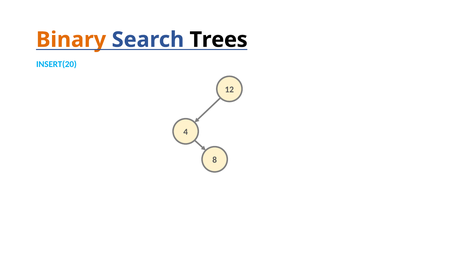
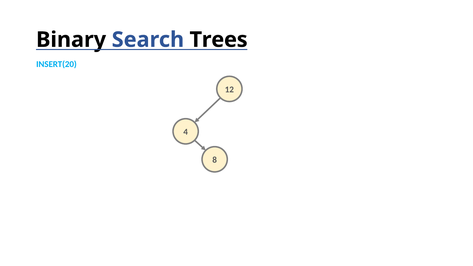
Binary colour: orange -> black
